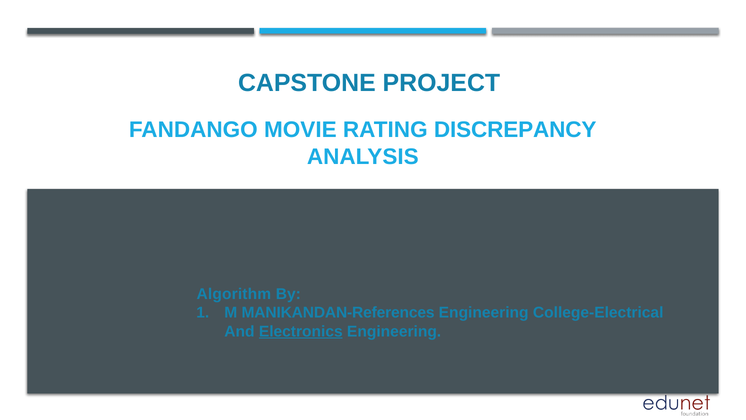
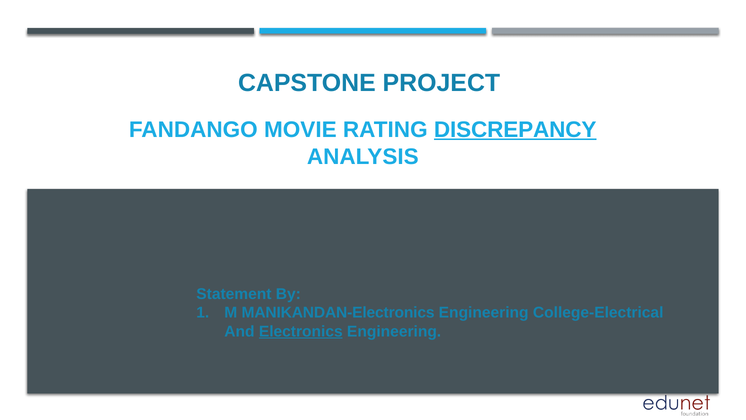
DISCREPANCY underline: none -> present
Algorithm: Algorithm -> Statement
MANIKANDAN-References: MANIKANDAN-References -> MANIKANDAN-Electronics
